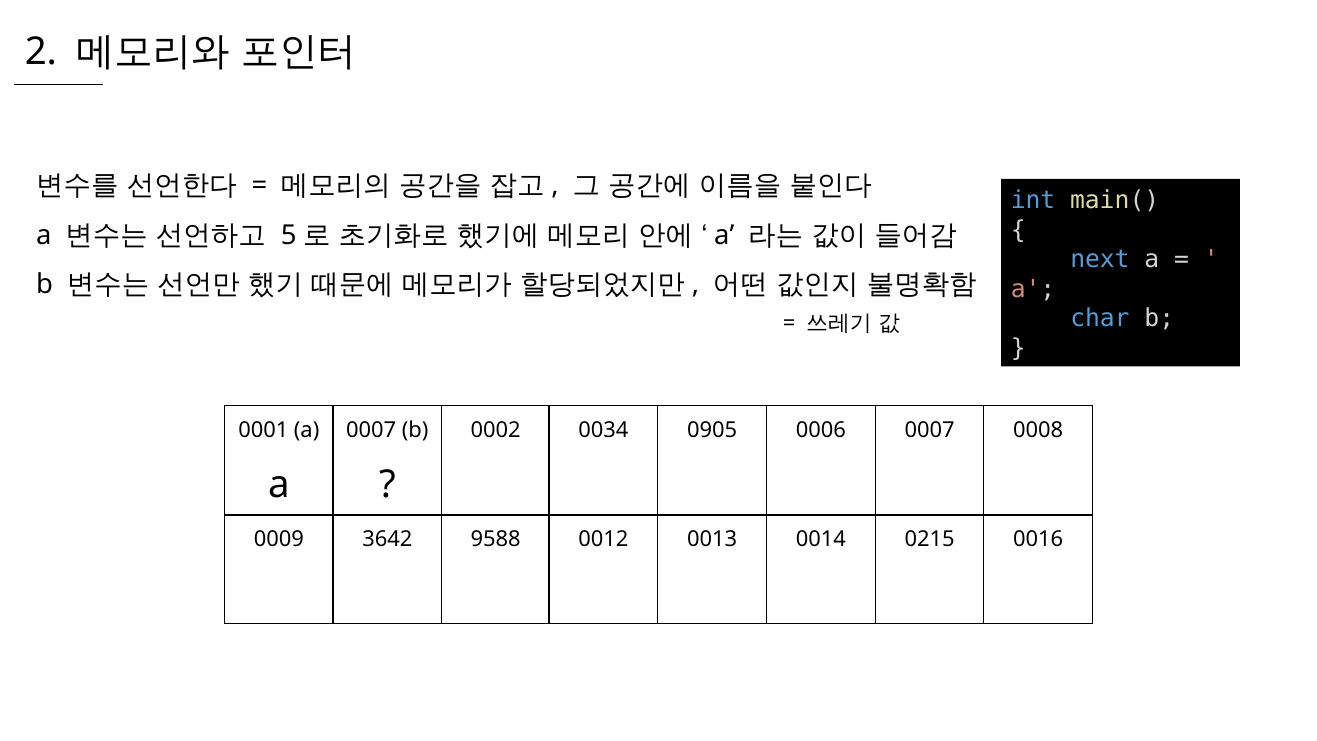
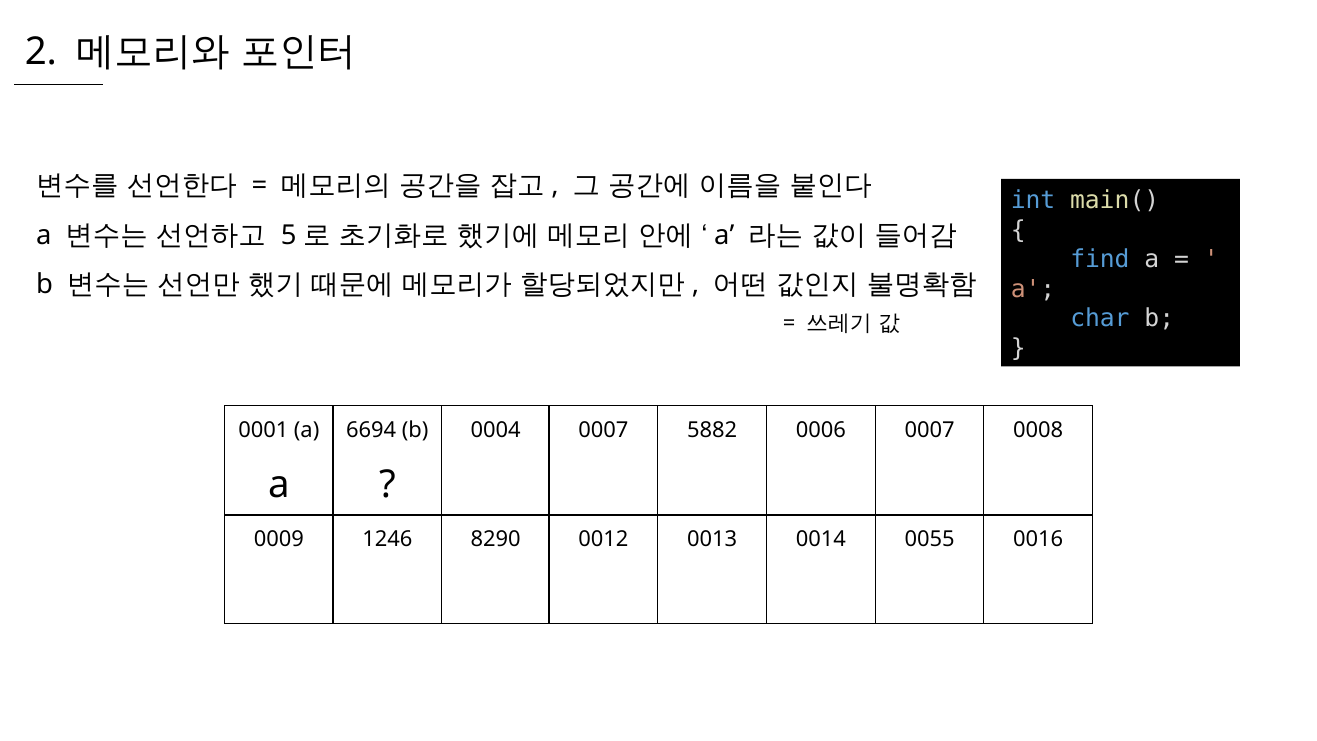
next: next -> find
0007 at (371, 430): 0007 -> 6694
0002: 0002 -> 0004
0034 at (603, 430): 0034 -> 0007
0905: 0905 -> 5882
3642: 3642 -> 1246
9588: 9588 -> 8290
0215: 0215 -> 0055
